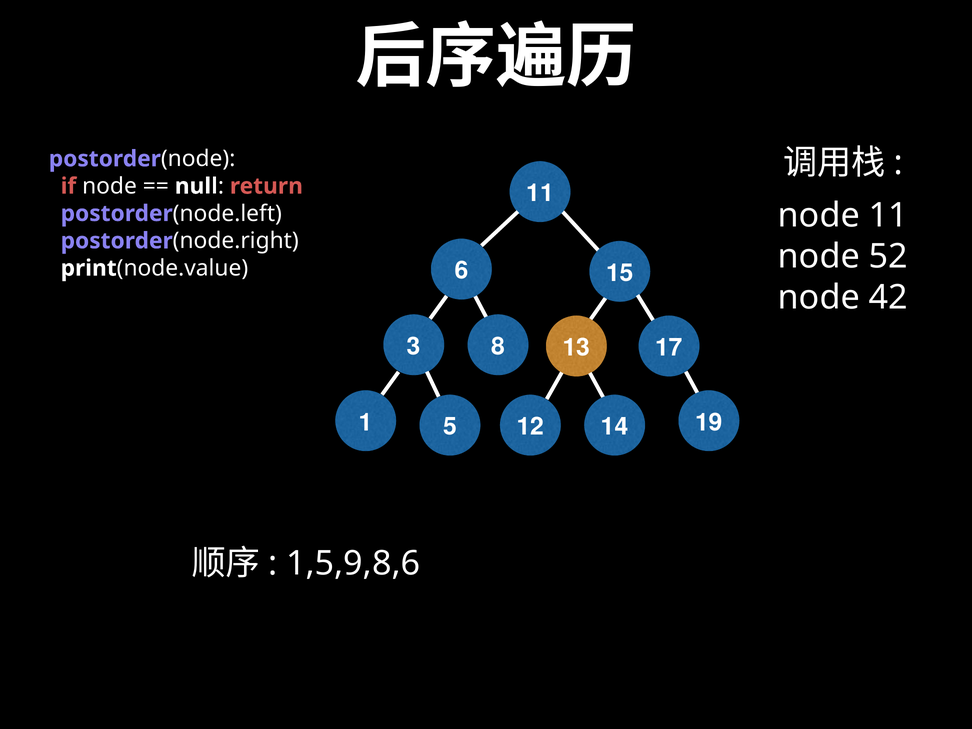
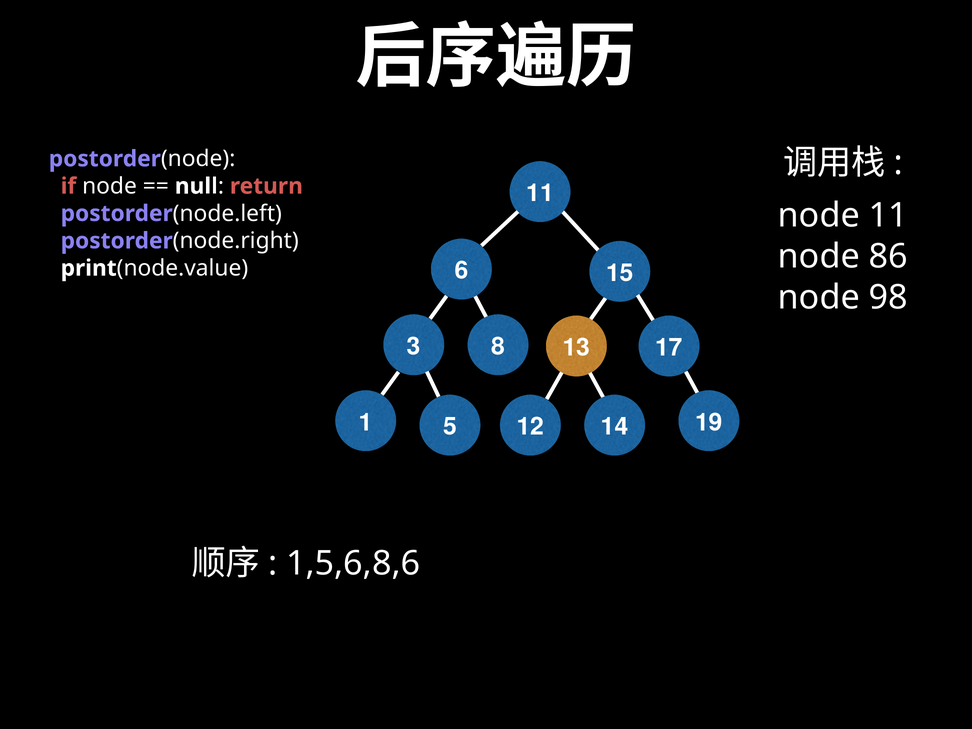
52: 52 -> 86
42: 42 -> 98
1,5,9,8,6: 1,5,9,8,6 -> 1,5,6,8,6
